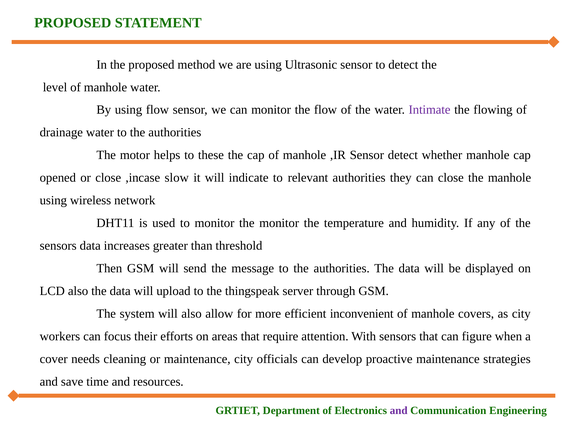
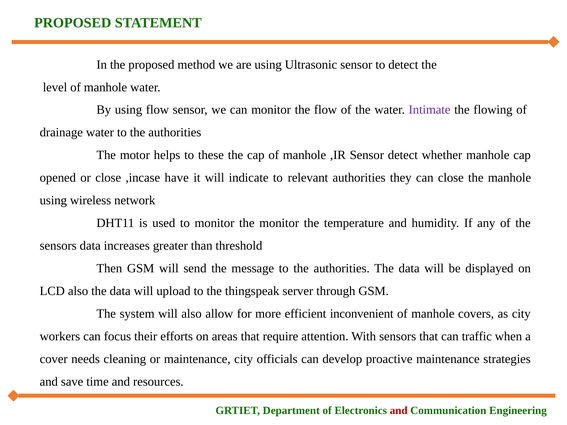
slow: slow -> have
figure: figure -> traffic
and at (399, 411) colour: purple -> red
